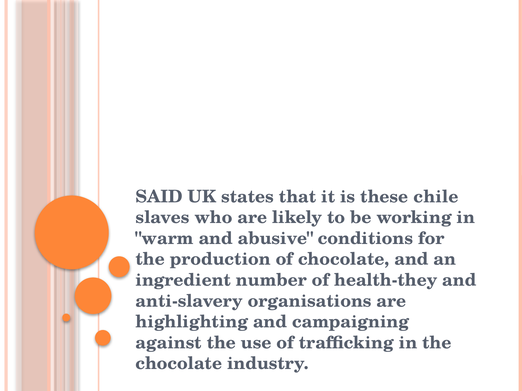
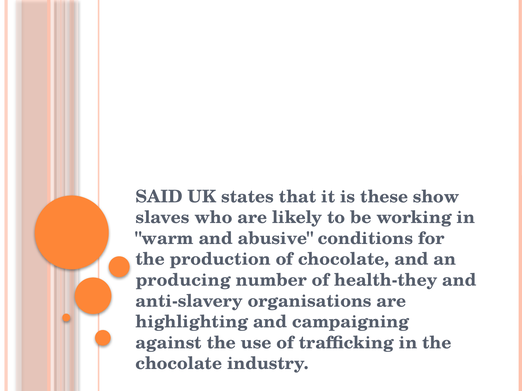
chile: chile -> show
ingredient: ingredient -> producing
